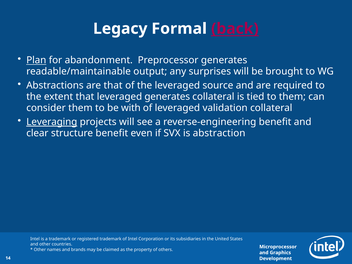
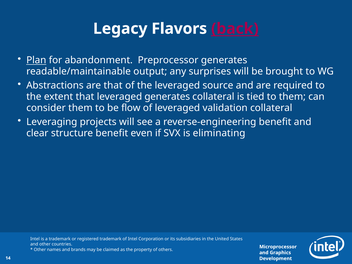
Formal: Formal -> Flavors
with: with -> flow
Leveraging underline: present -> none
abstraction: abstraction -> eliminating
